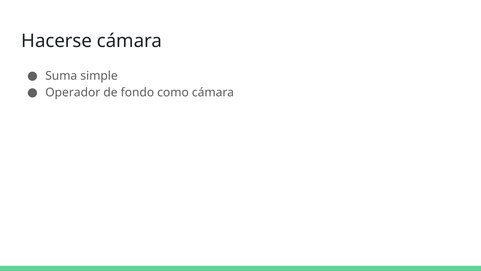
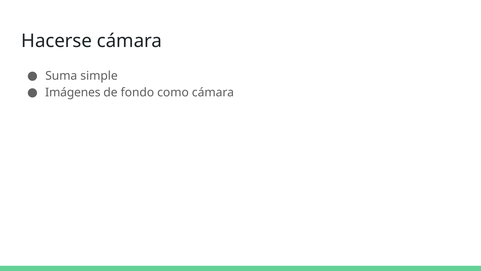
Operador: Operador -> Imágenes
